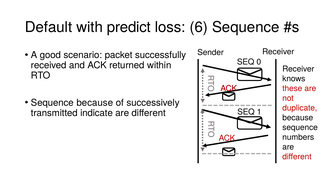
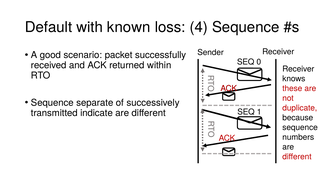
predict: predict -> known
6: 6 -> 4
Sequence because: because -> separate
